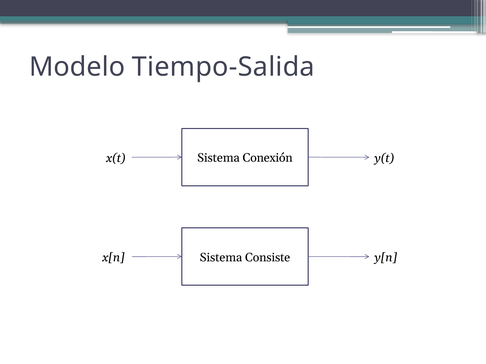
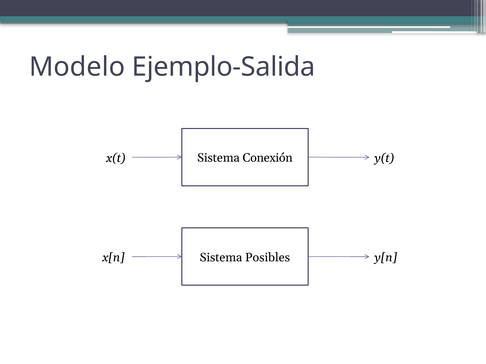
Tiempo-Salida: Tiempo-Salida -> Ejemplo-Salida
Consiste: Consiste -> Posibles
